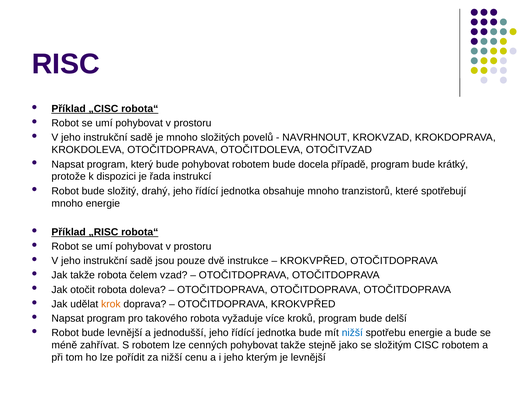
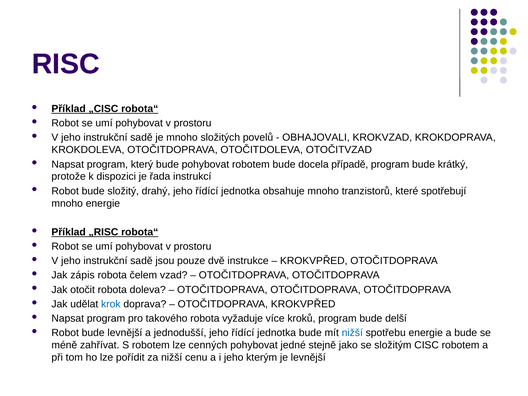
NAVRHNOUT: NAVRHNOUT -> OBHAJOVALI
Jak takže: takže -> zápis
krok colour: orange -> blue
pohybovat takže: takže -> jedné
